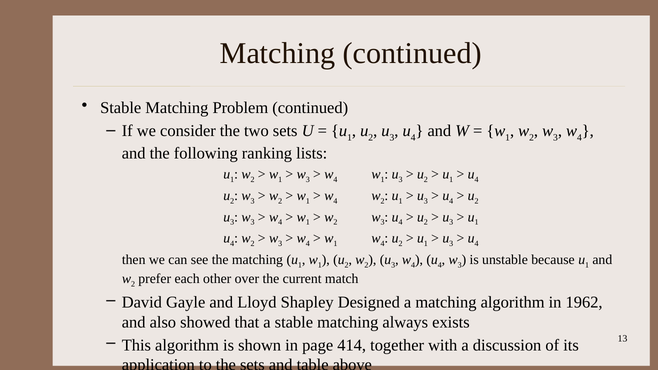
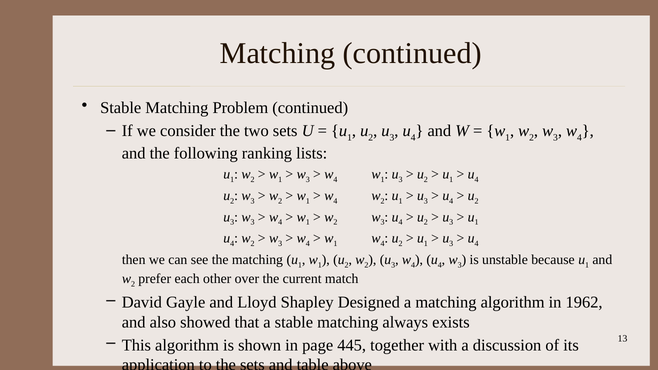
414: 414 -> 445
